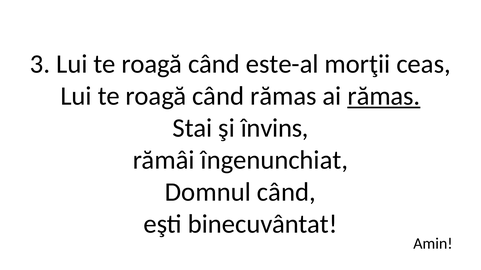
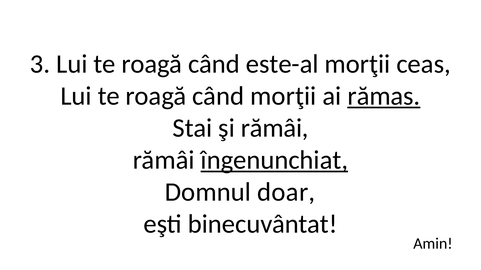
când rămas: rămas -> morţii
şi învins: învins -> rămâi
îngenunchiat underline: none -> present
Domnul când: când -> doar
